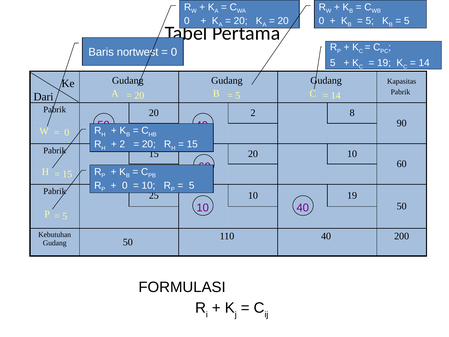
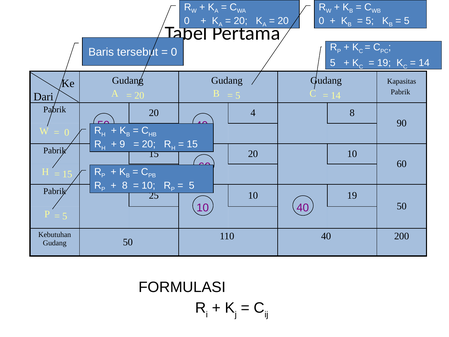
nortwest: nortwest -> tersebut
20 2: 2 -> 4
2 at (122, 144): 2 -> 9
0 at (125, 185): 0 -> 8
